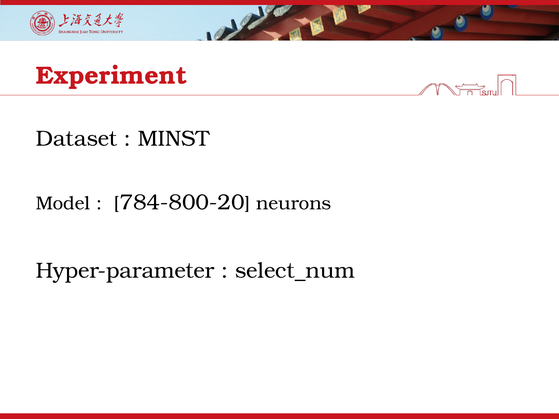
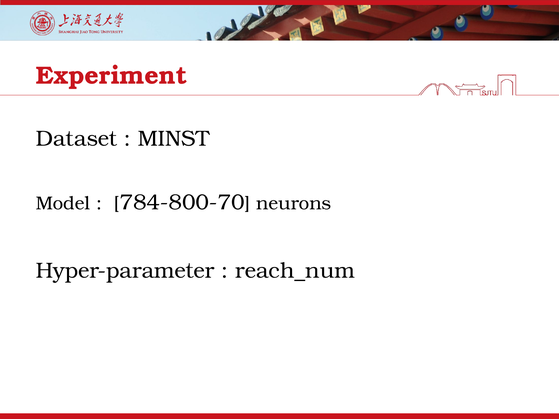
784-800-20: 784-800-20 -> 784-800-70
select_num: select_num -> reach_num
